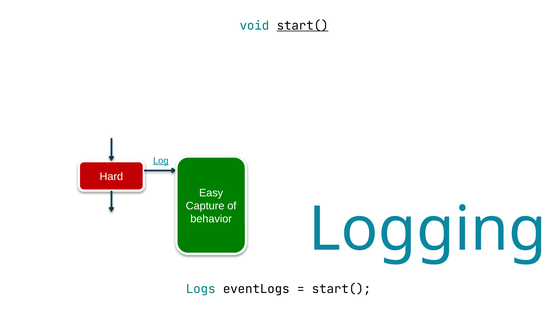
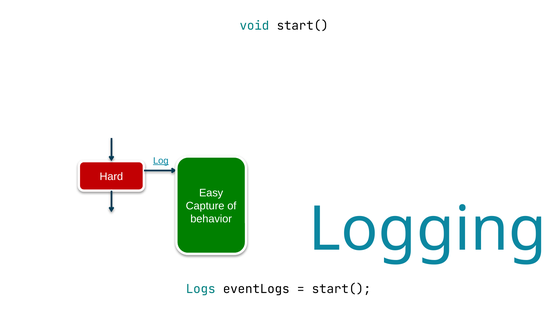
start( at (303, 26) underline: present -> none
